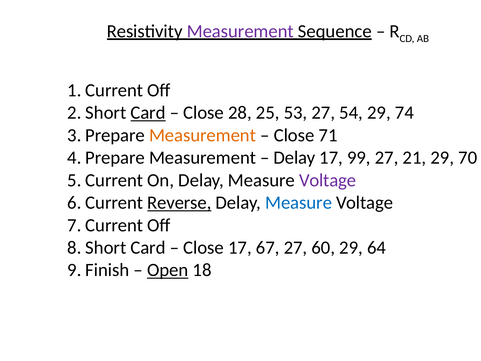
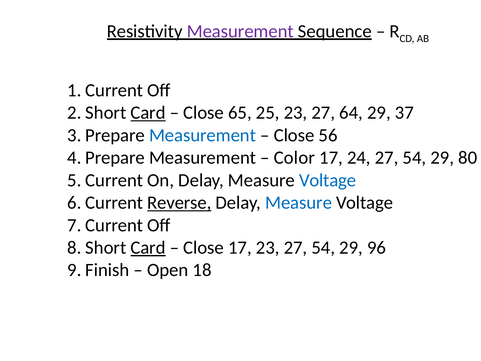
28: 28 -> 65
25 53: 53 -> 23
54: 54 -> 64
74: 74 -> 37
Measurement at (203, 135) colour: orange -> blue
71: 71 -> 56
Delay at (294, 158): Delay -> Color
99: 99 -> 24
21 at (414, 158): 21 -> 54
70: 70 -> 80
Voltage at (328, 180) colour: purple -> blue
Card at (148, 247) underline: none -> present
17 67: 67 -> 23
60 at (323, 247): 60 -> 54
64: 64 -> 96
Open underline: present -> none
